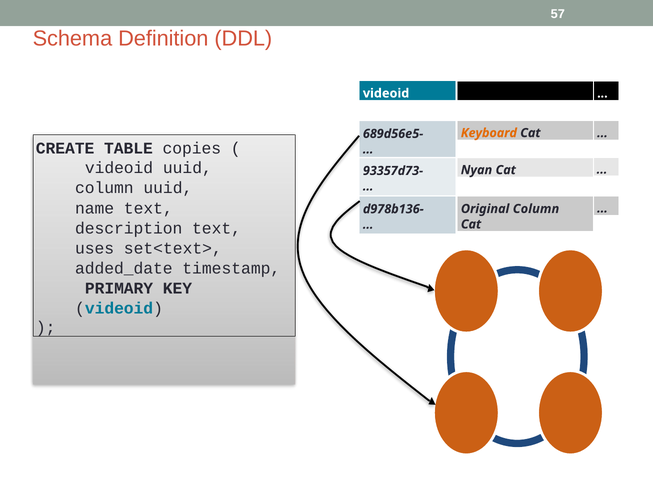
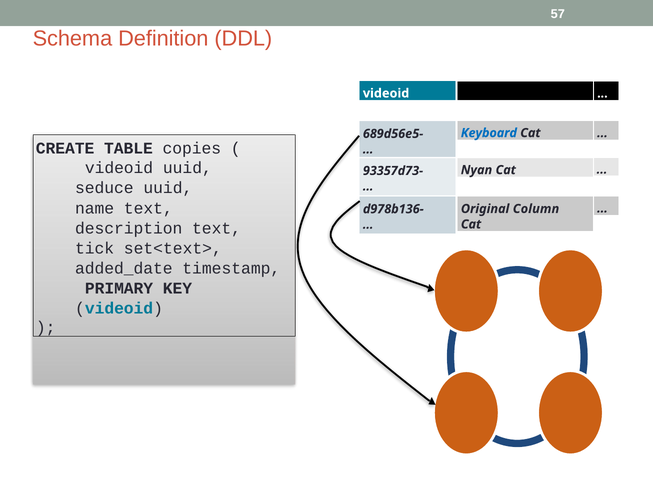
Keyboard colour: orange -> blue
column at (104, 188): column -> seduce
uses: uses -> tick
